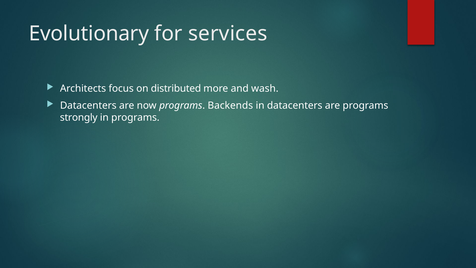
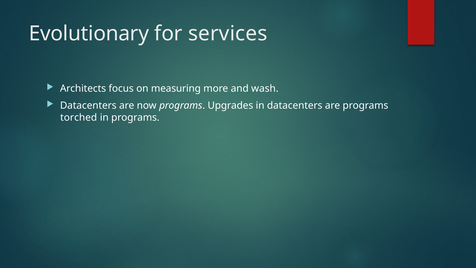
distributed: distributed -> measuring
Backends: Backends -> Upgrades
strongly: strongly -> torched
